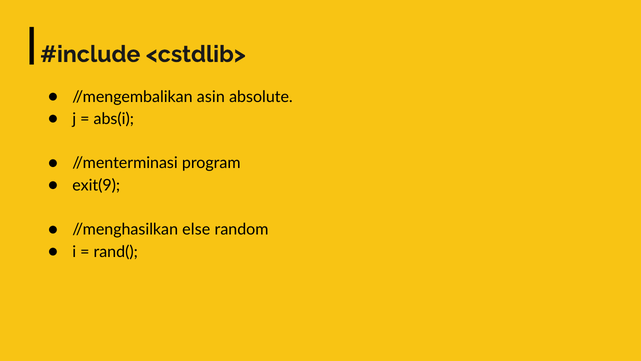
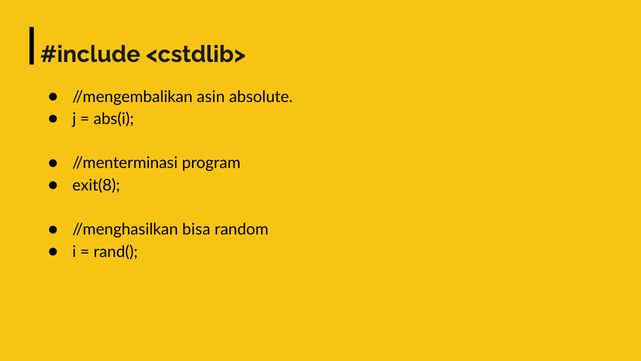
exit(9: exit(9 -> exit(8
else: else -> bisa
